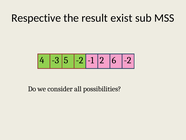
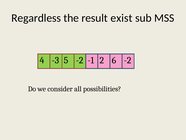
Respective: Respective -> Regardless
